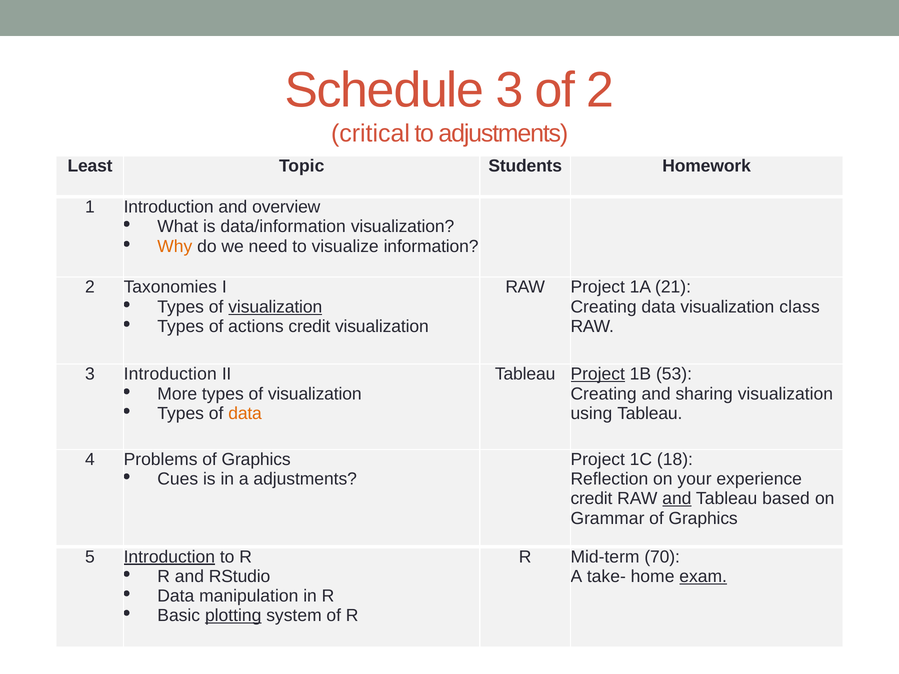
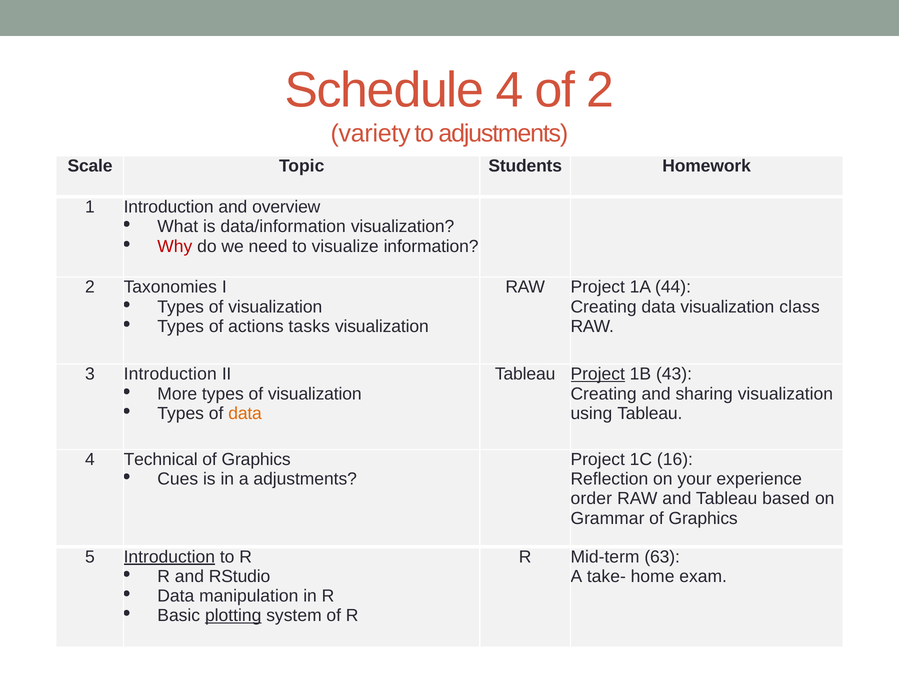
Schedule 3: 3 -> 4
critical: critical -> variety
Least: Least -> Scale
Why colour: orange -> red
21: 21 -> 44
visualization at (275, 307) underline: present -> none
actions credit: credit -> tasks
53: 53 -> 43
Problems: Problems -> Technical
18: 18 -> 16
credit at (591, 499): credit -> order
and at (677, 499) underline: present -> none
70: 70 -> 63
exam underline: present -> none
